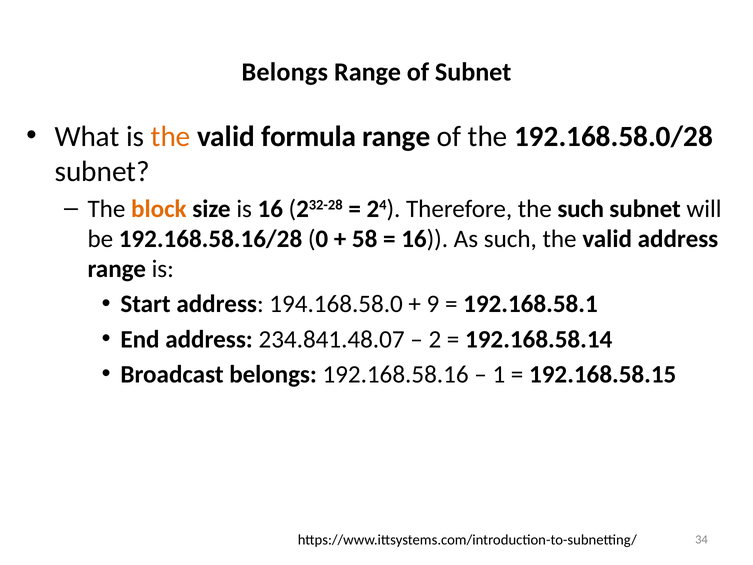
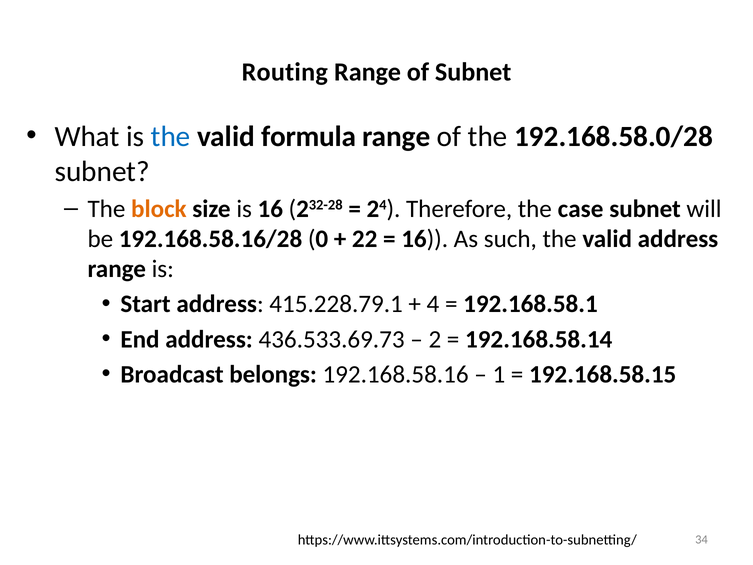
Belongs at (285, 72): Belongs -> Routing
the at (171, 136) colour: orange -> blue
the such: such -> case
58: 58 -> 22
194.168.58.0: 194.168.58.0 -> 415.228.79.1
9: 9 -> 4
234.841.48.07: 234.841.48.07 -> 436.533.69.73
